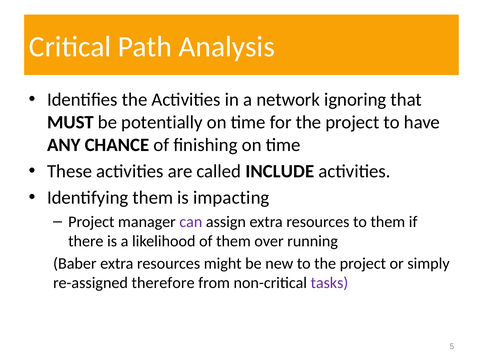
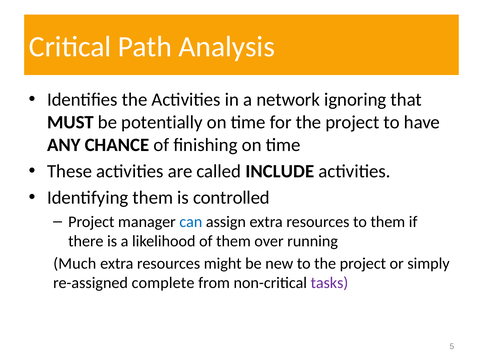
impacting: impacting -> controlled
can colour: purple -> blue
Baber: Baber -> Much
therefore: therefore -> complete
